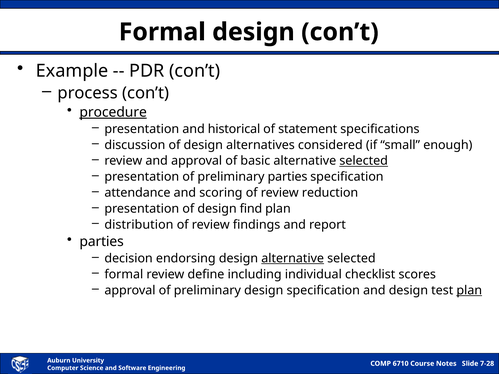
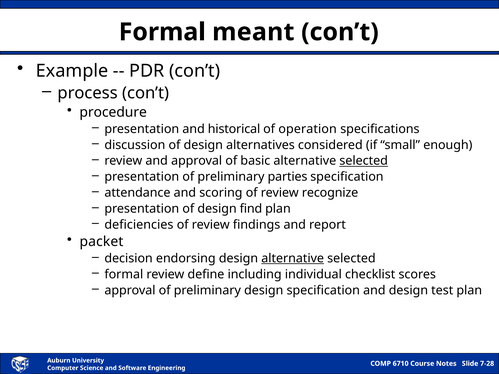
Formal design: design -> meant
procedure underline: present -> none
statement: statement -> operation
reduction: reduction -> recognize
distribution: distribution -> deficiencies
parties at (102, 242): parties -> packet
plan at (469, 291) underline: present -> none
